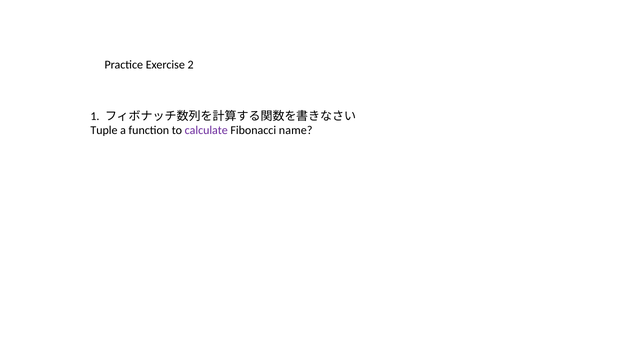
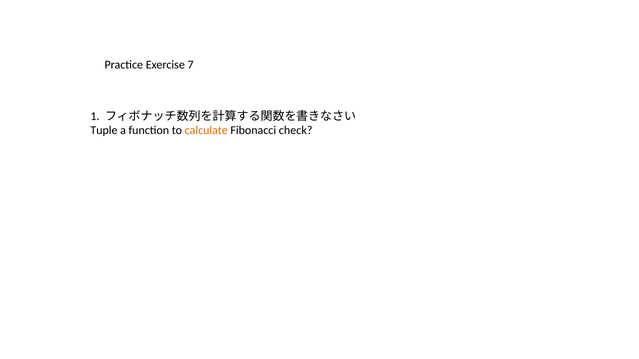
2: 2 -> 7
calculate colour: purple -> orange
name: name -> check
